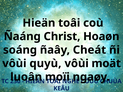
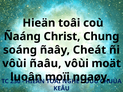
Hoaøn: Hoaøn -> Chung
quyù: quyù -> ñaâu
